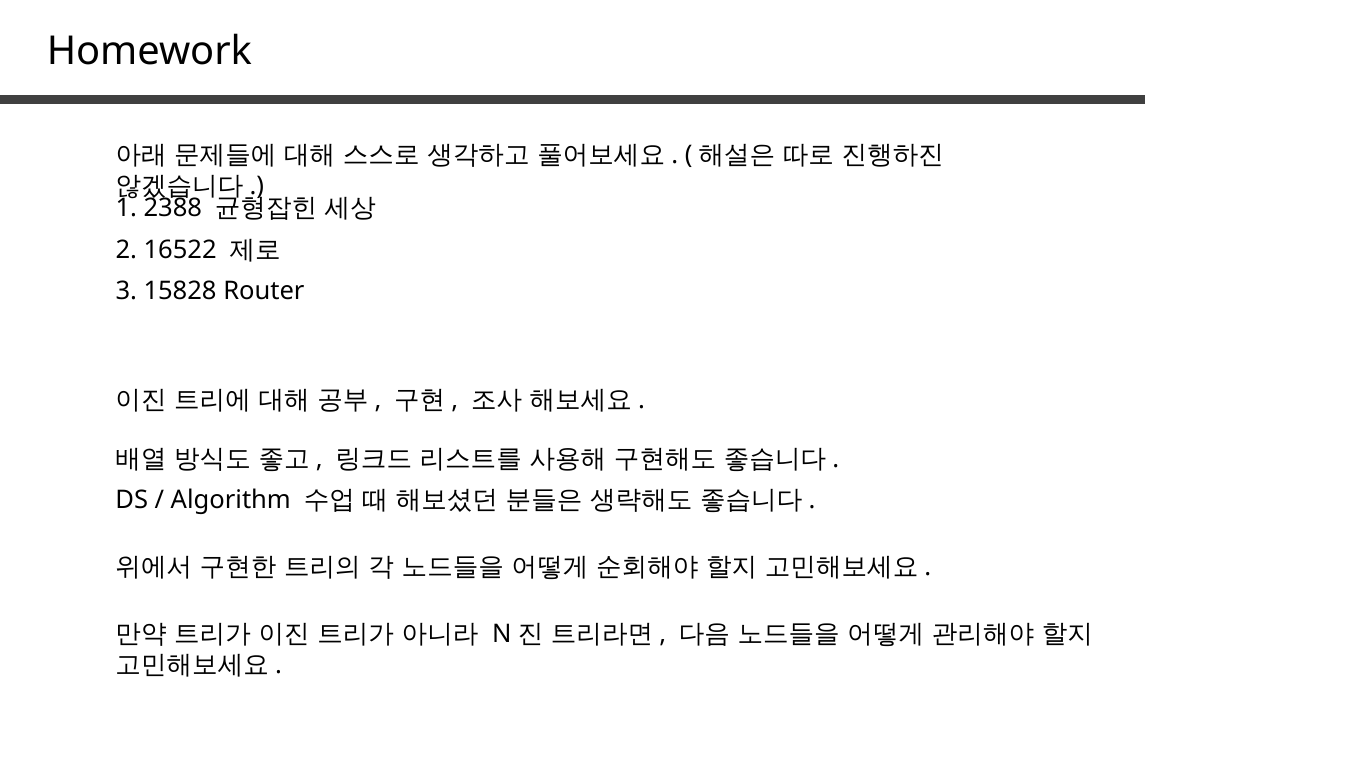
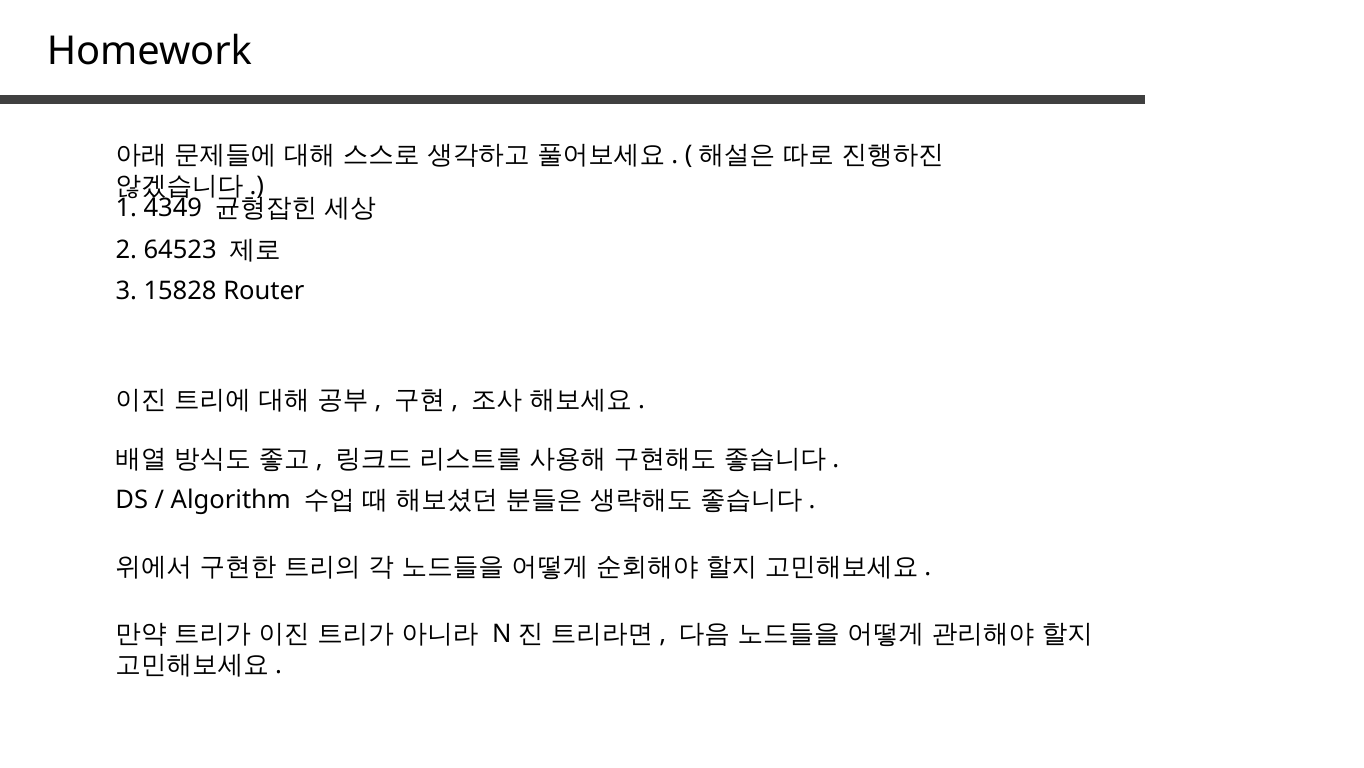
2388: 2388 -> 4349
16522: 16522 -> 64523
